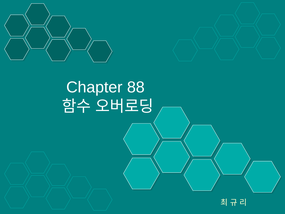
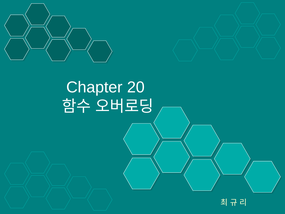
88: 88 -> 20
